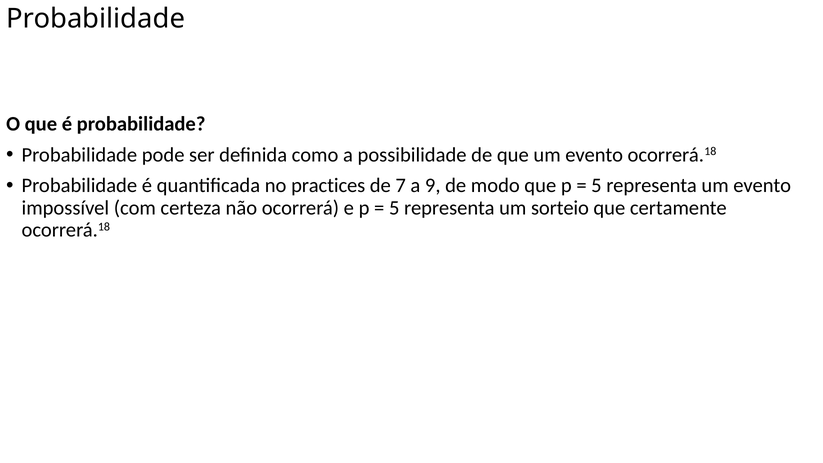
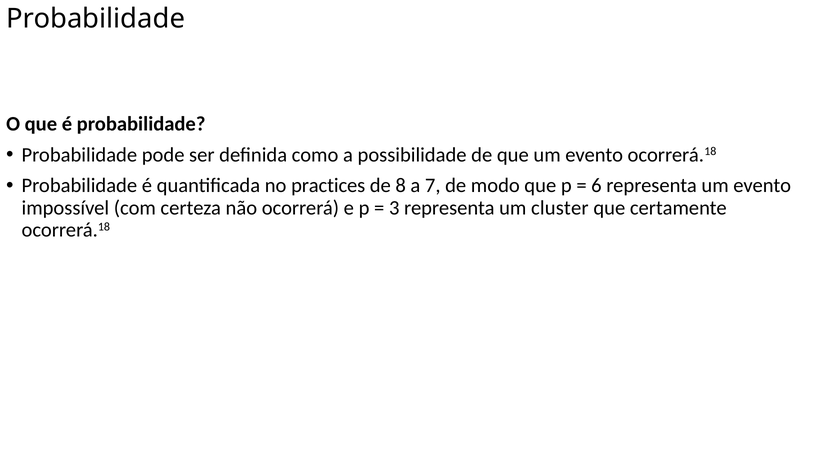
7: 7 -> 8
9: 9 -> 7
5 at (596, 186): 5 -> 6
5 at (394, 208): 5 -> 3
sorteio: sorteio -> cluster
